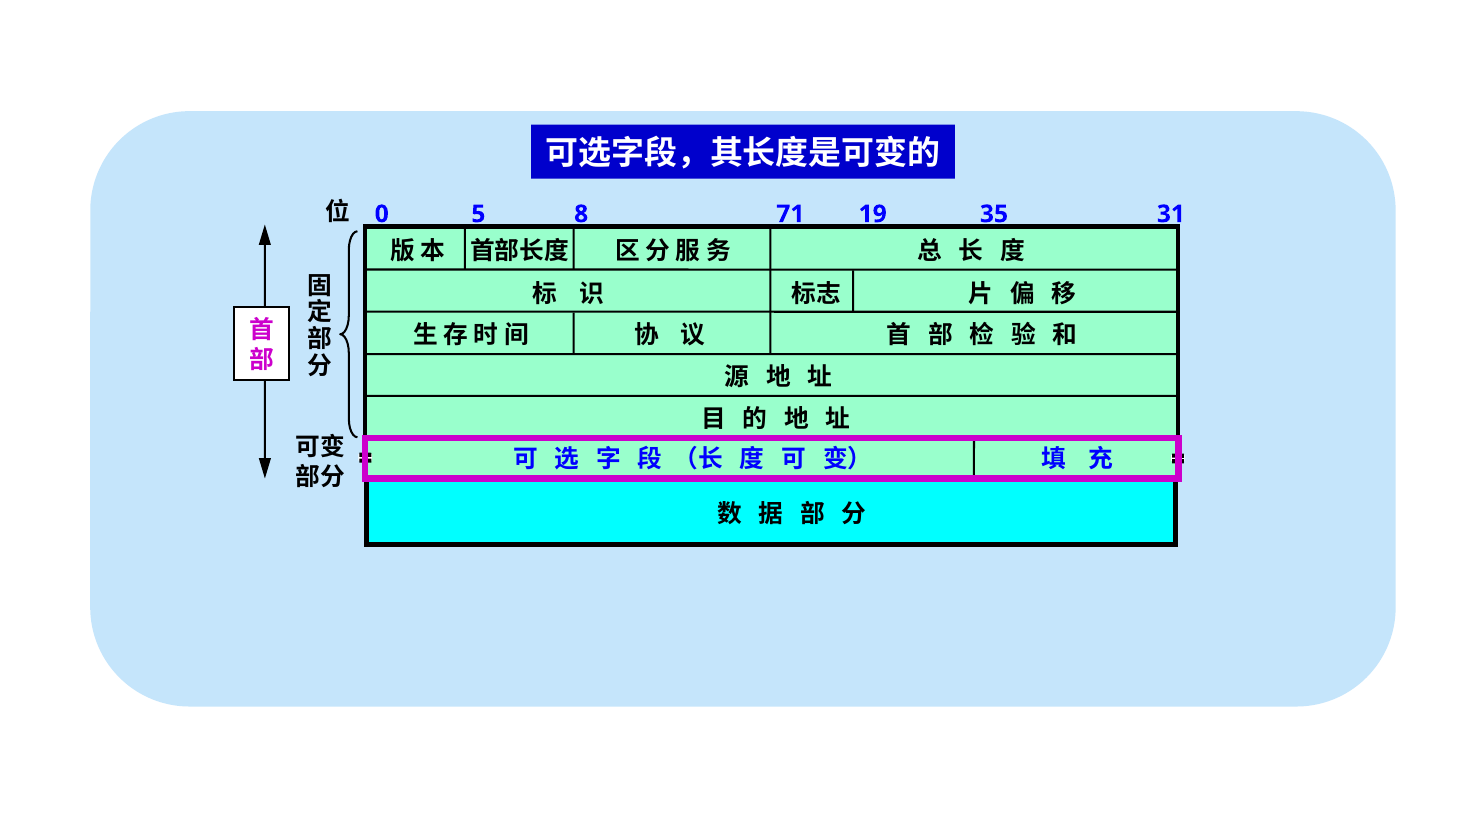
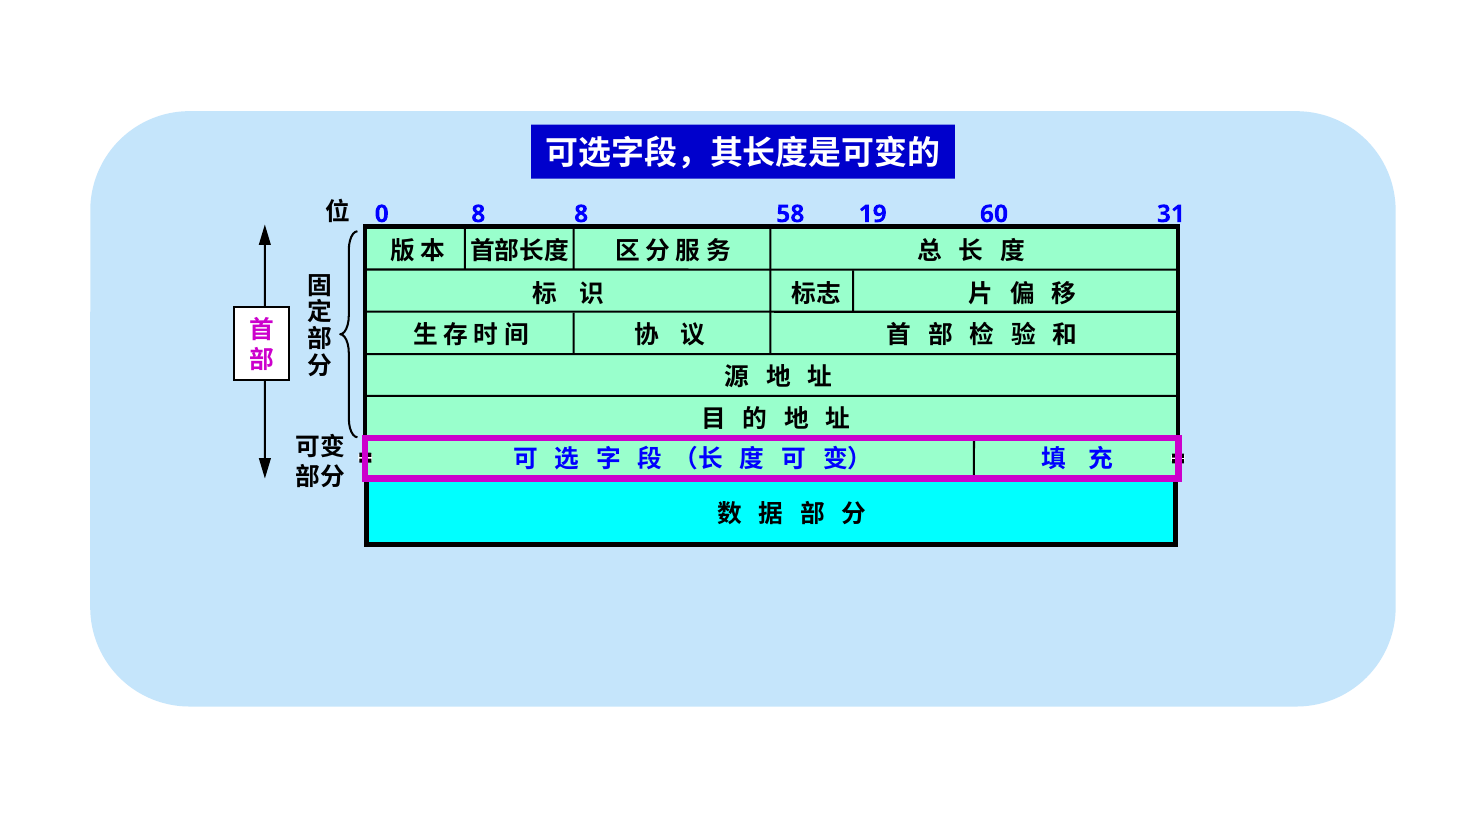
0 5: 5 -> 8
71: 71 -> 58
35: 35 -> 60
